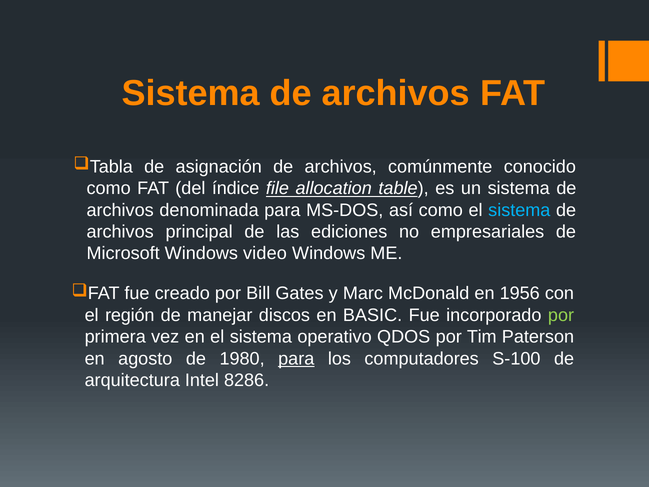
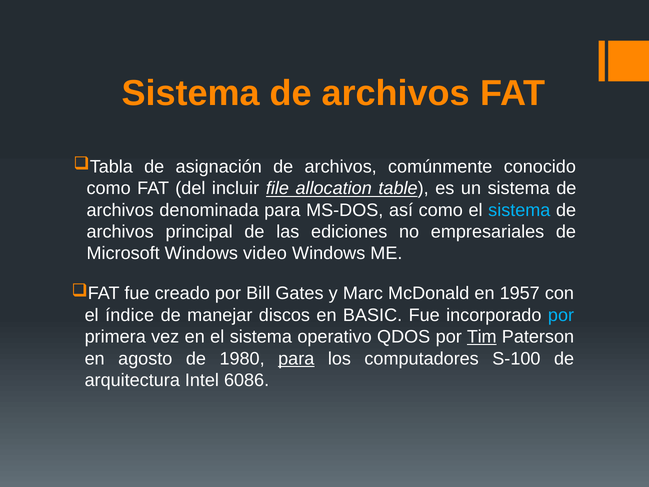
índice: índice -> incluir
1956: 1956 -> 1957
región: región -> índice
por at (561, 315) colour: light green -> light blue
Tim underline: none -> present
8286: 8286 -> 6086
